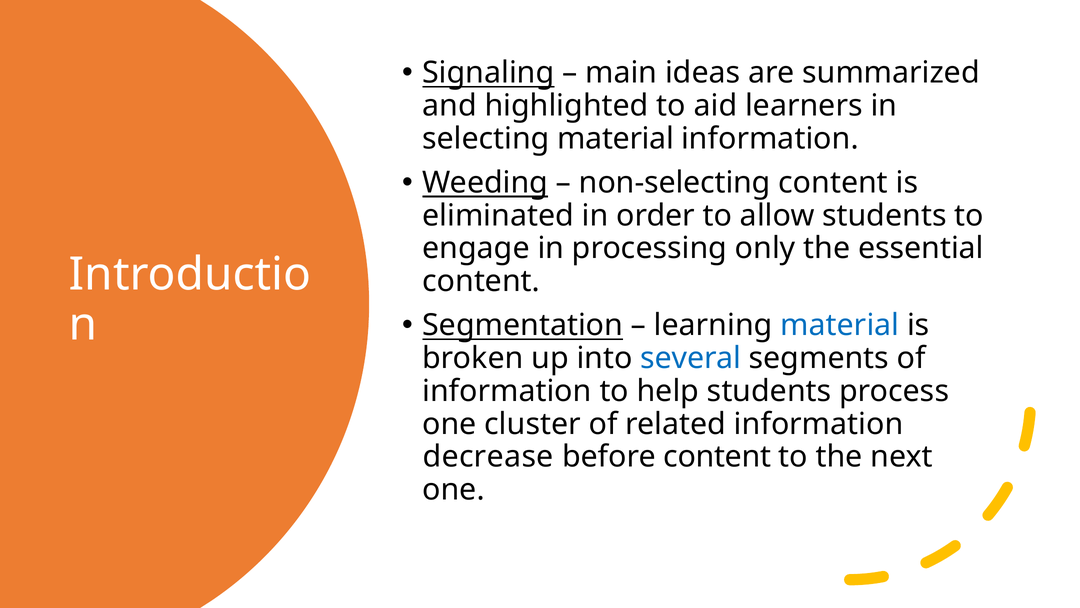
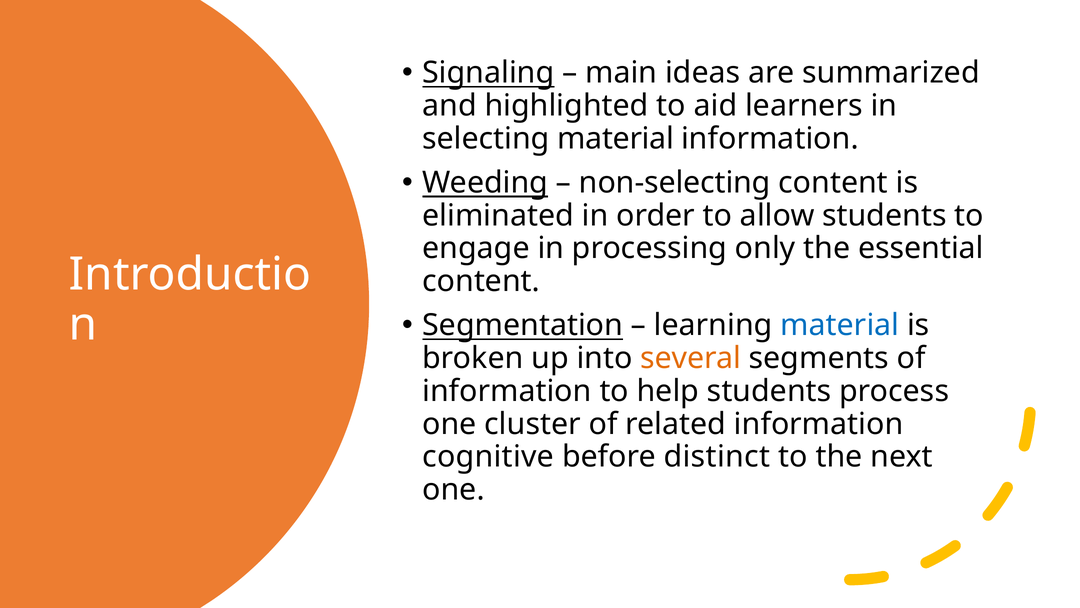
several colour: blue -> orange
decrease: decrease -> cognitive
before content: content -> distinct
